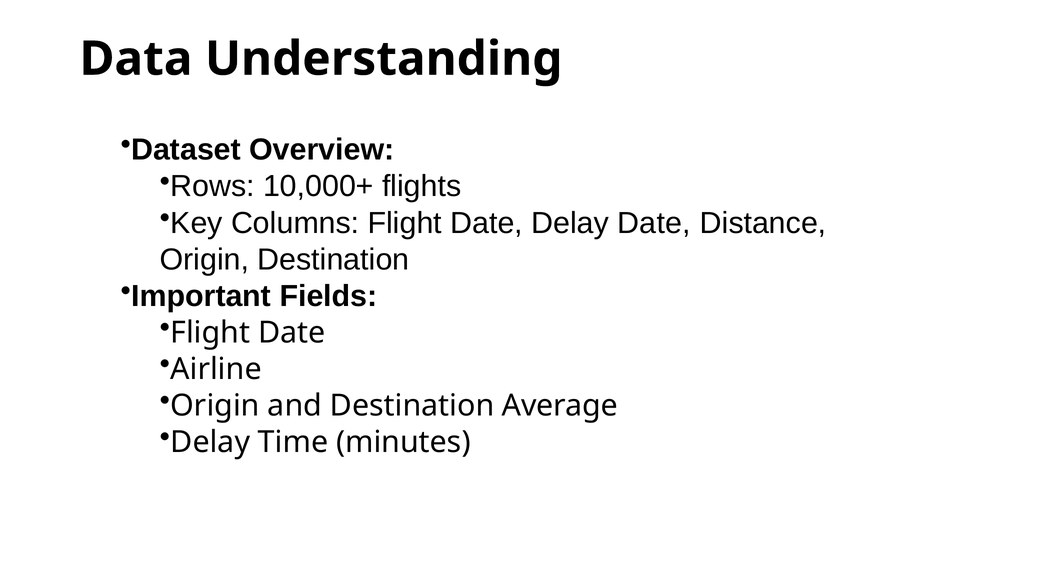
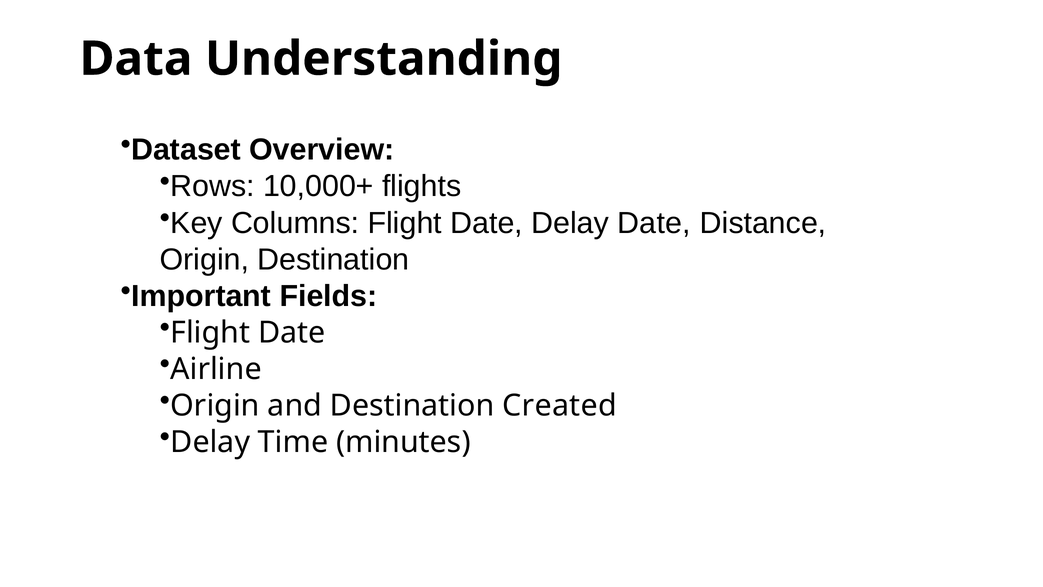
Average: Average -> Created
